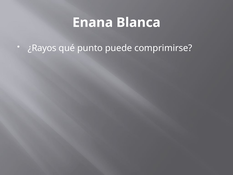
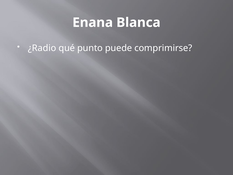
¿Rayos: ¿Rayos -> ¿Radio
